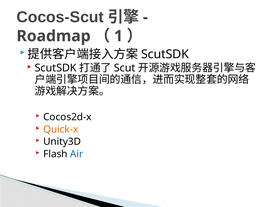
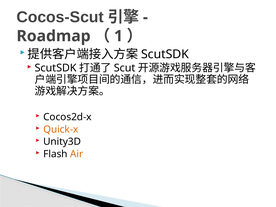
Air colour: blue -> orange
